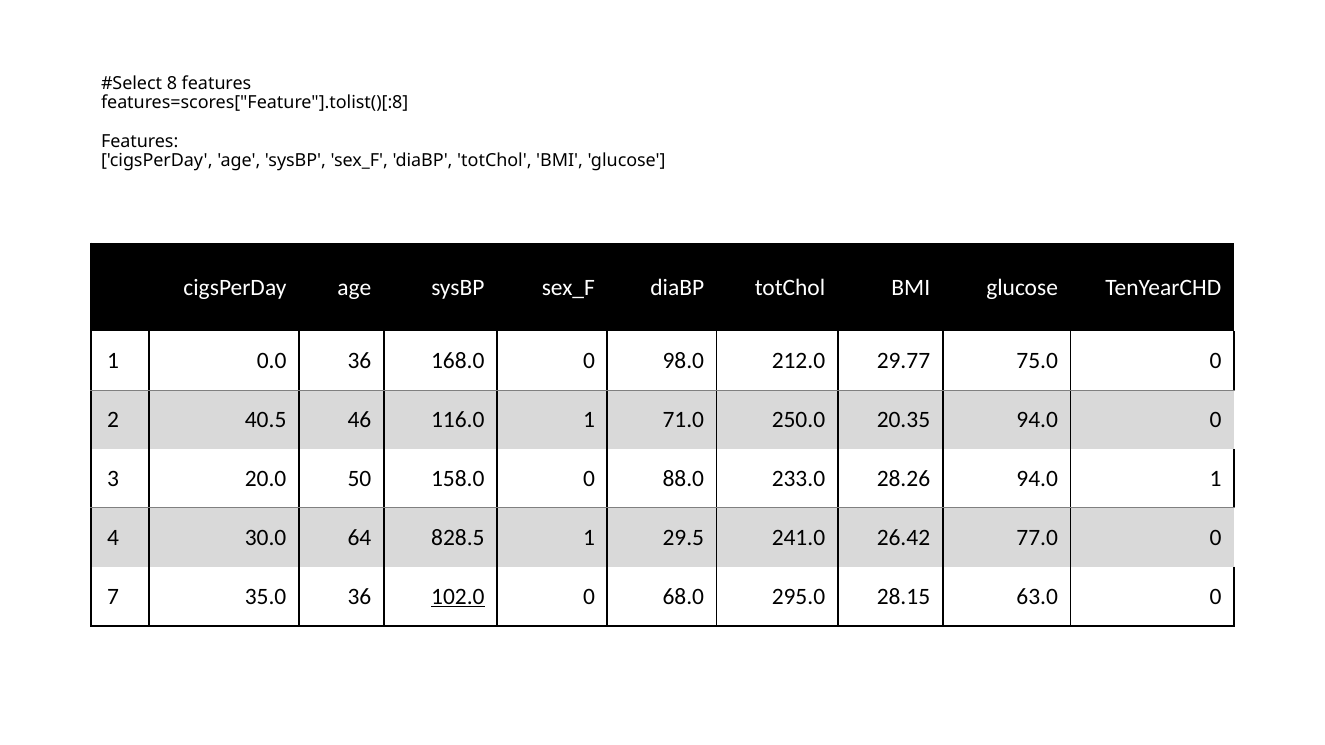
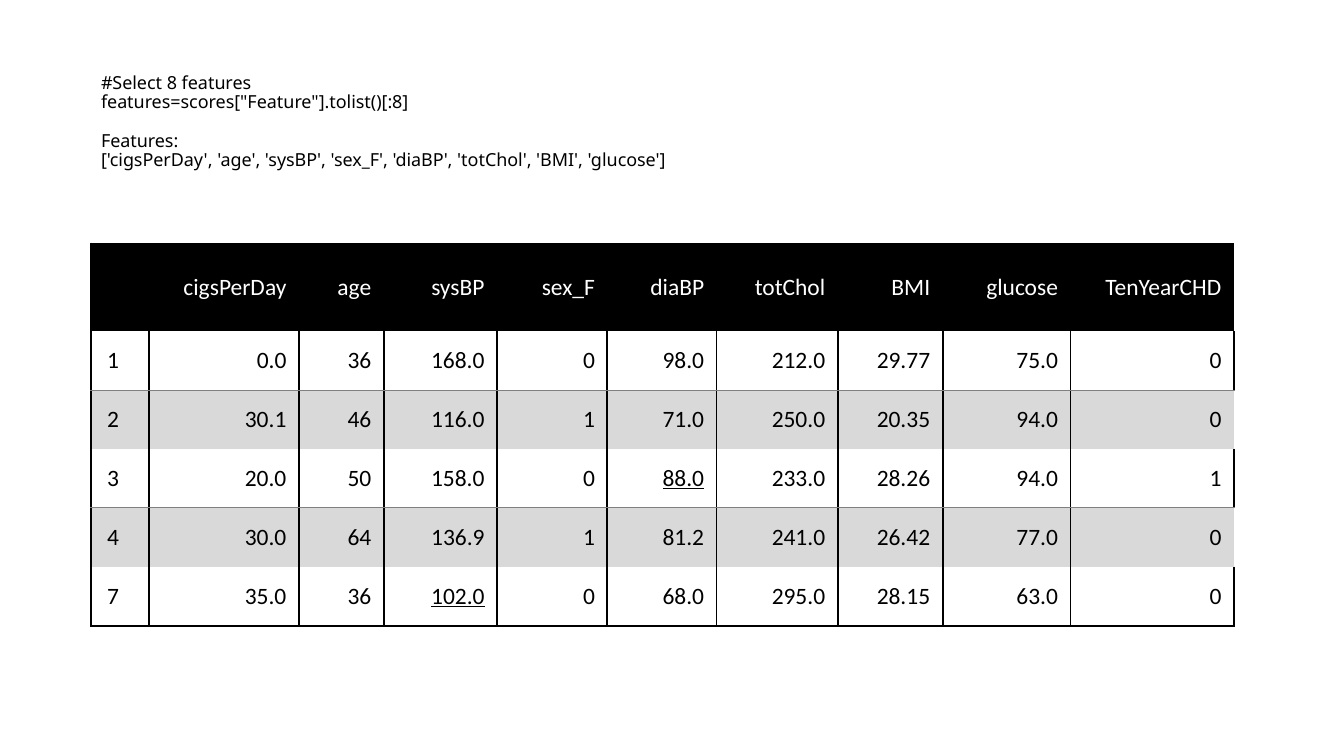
40.5: 40.5 -> 30.1
88.0 underline: none -> present
828.5: 828.5 -> 136.9
29.5: 29.5 -> 81.2
